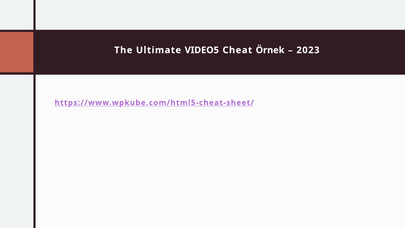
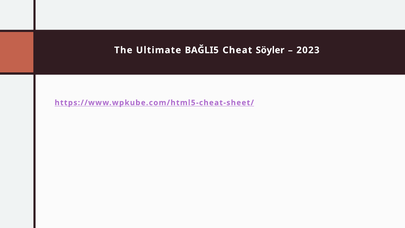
VIDEO5: VIDEO5 -> BAĞLI5
Örnek: Örnek -> Söyler
